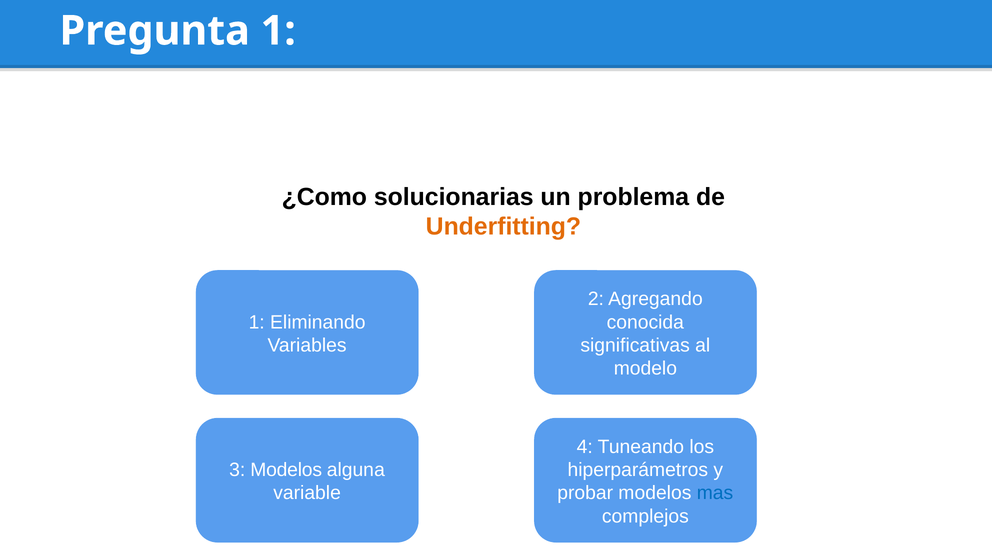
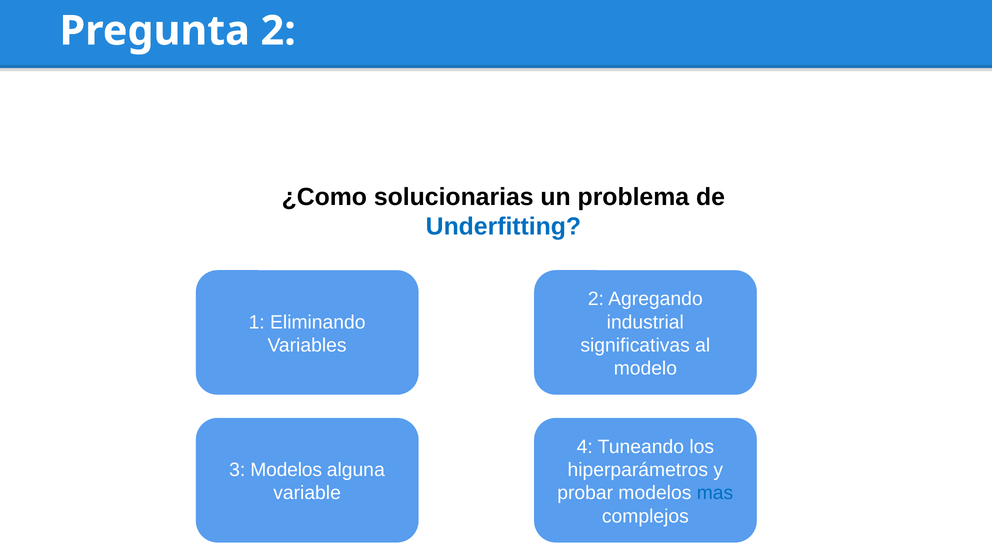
Pregunta 1: 1 -> 2
Underfitting colour: orange -> blue
conocida: conocida -> industrial
